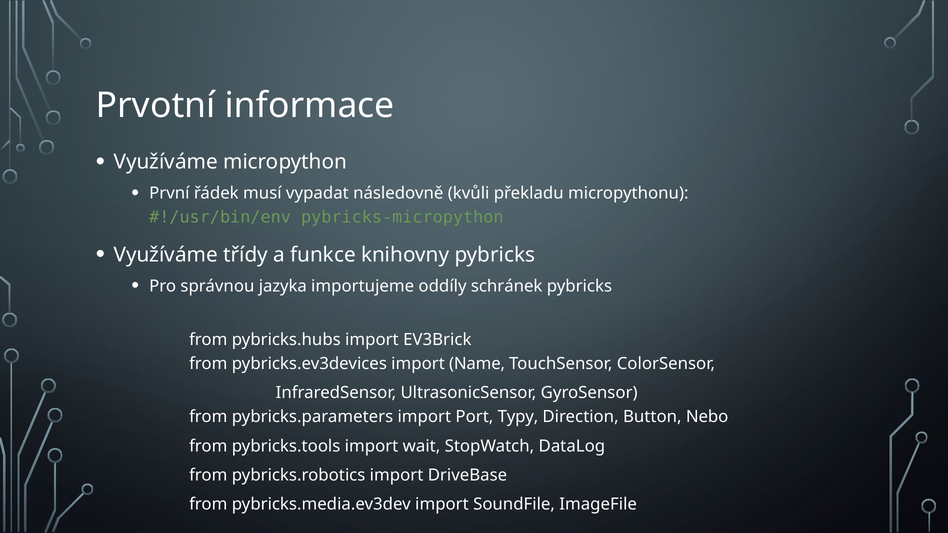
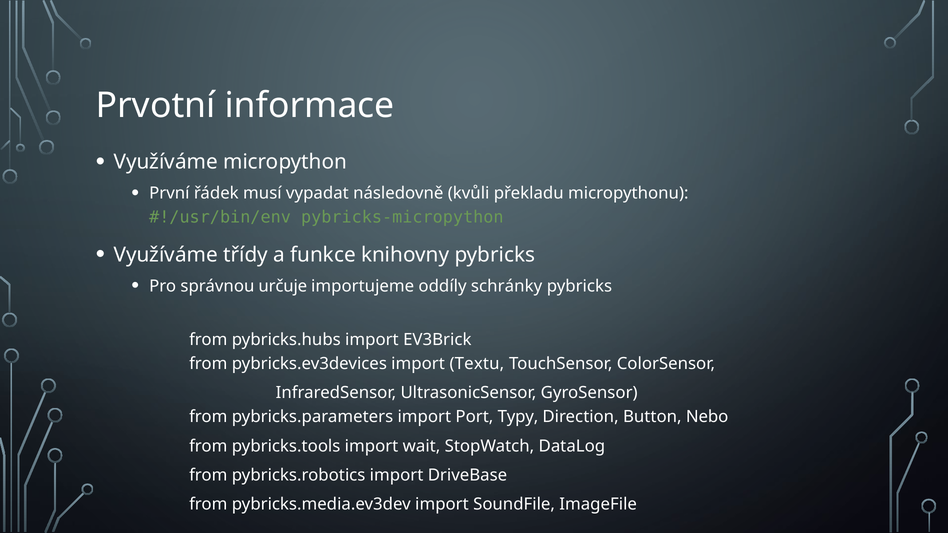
jazyka: jazyka -> určuje
schránek: schránek -> schránky
Name: Name -> Textu
